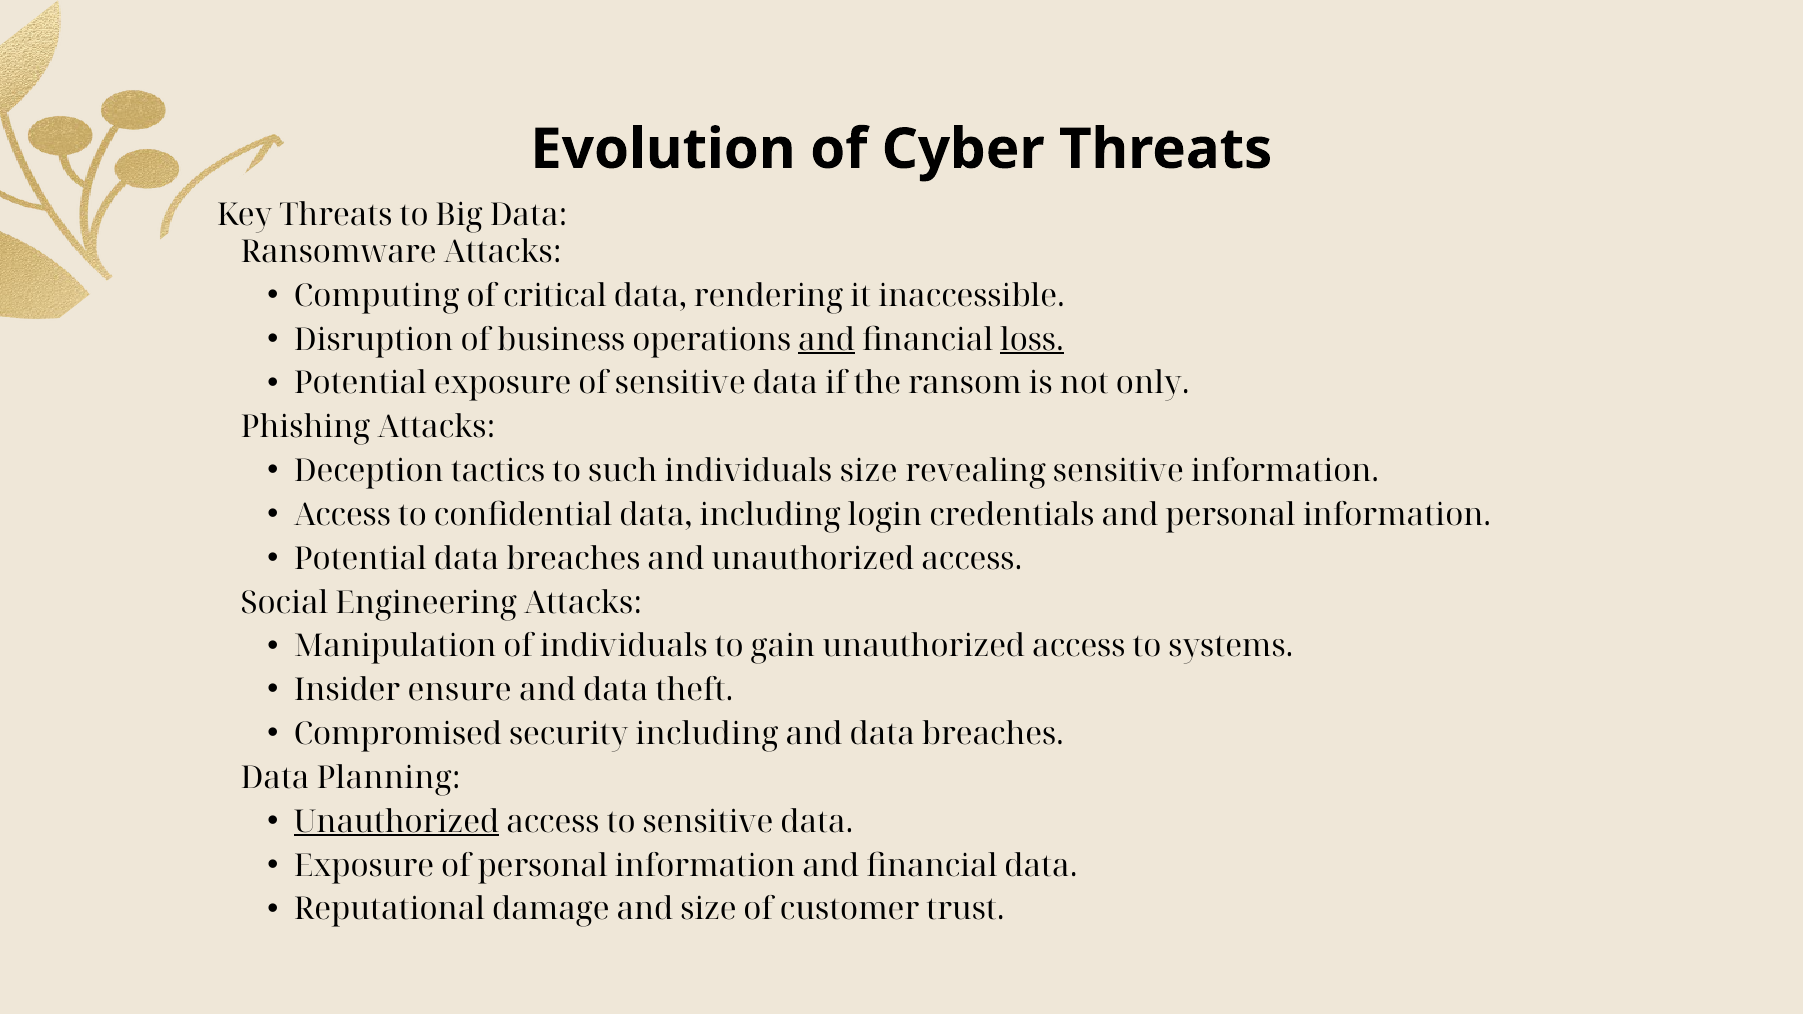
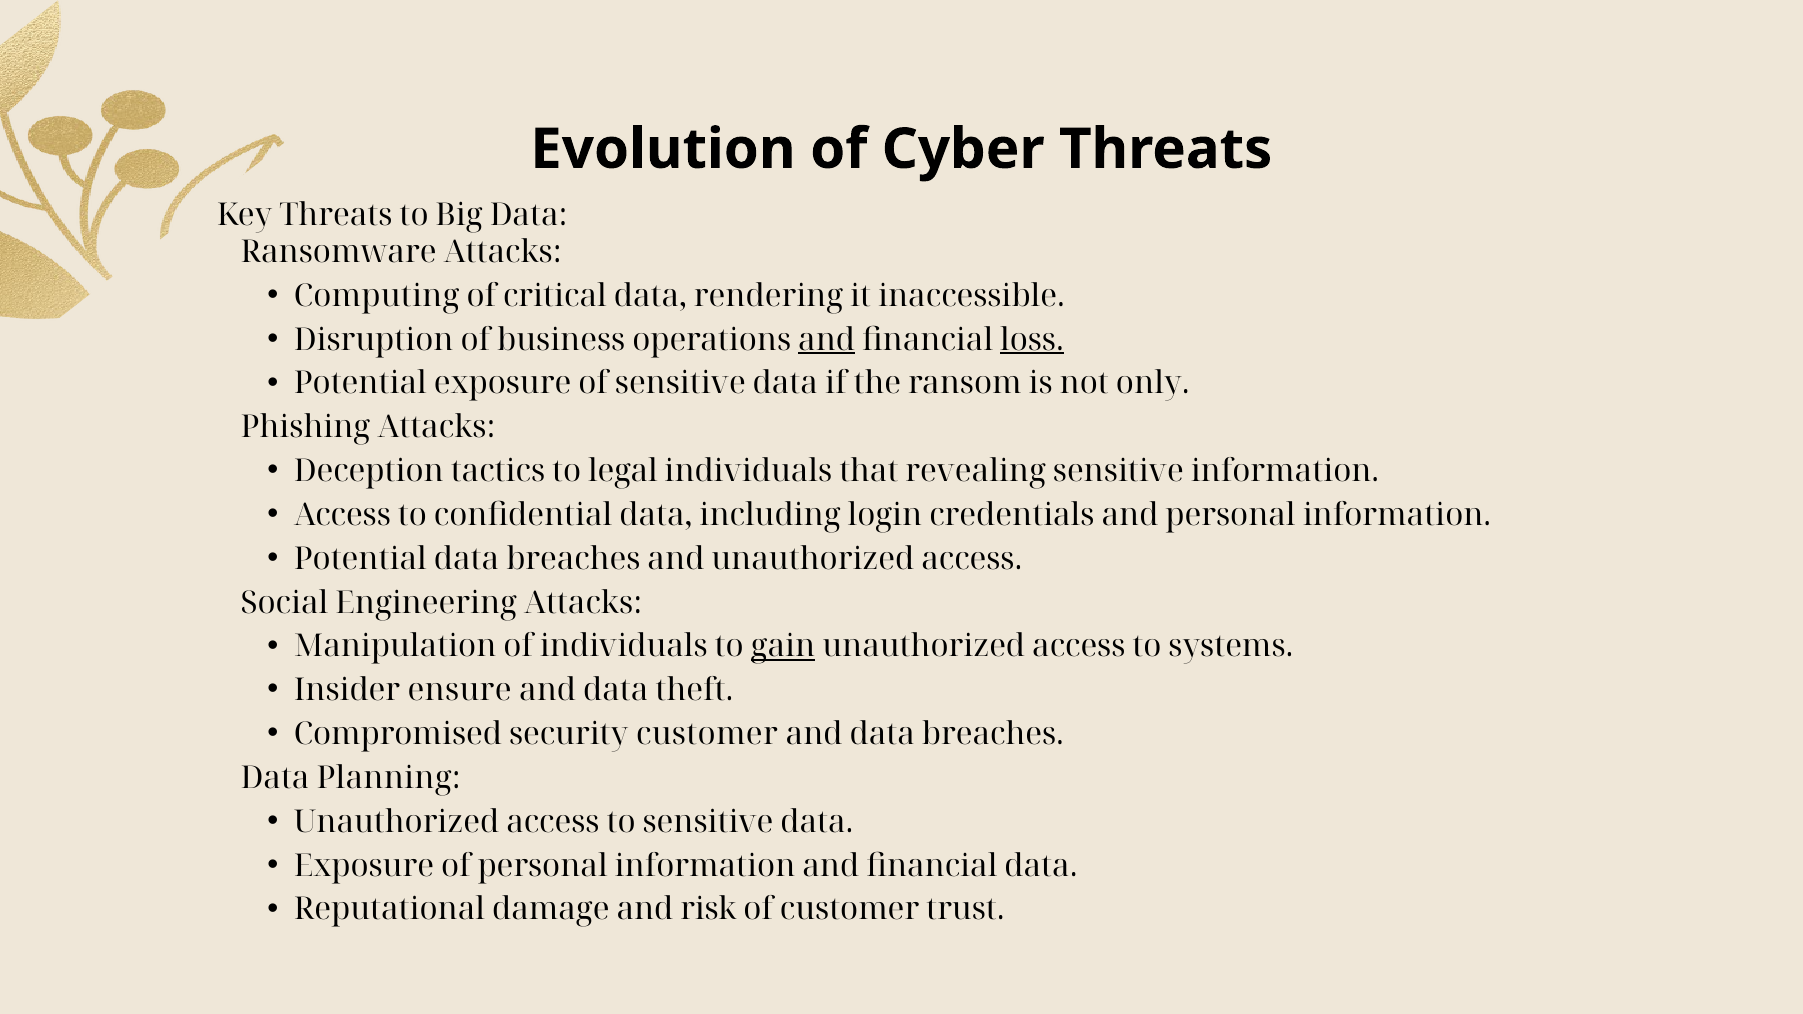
such: such -> legal
individuals size: size -> that
gain underline: none -> present
security including: including -> customer
Unauthorized at (397, 822) underline: present -> none
and size: size -> risk
